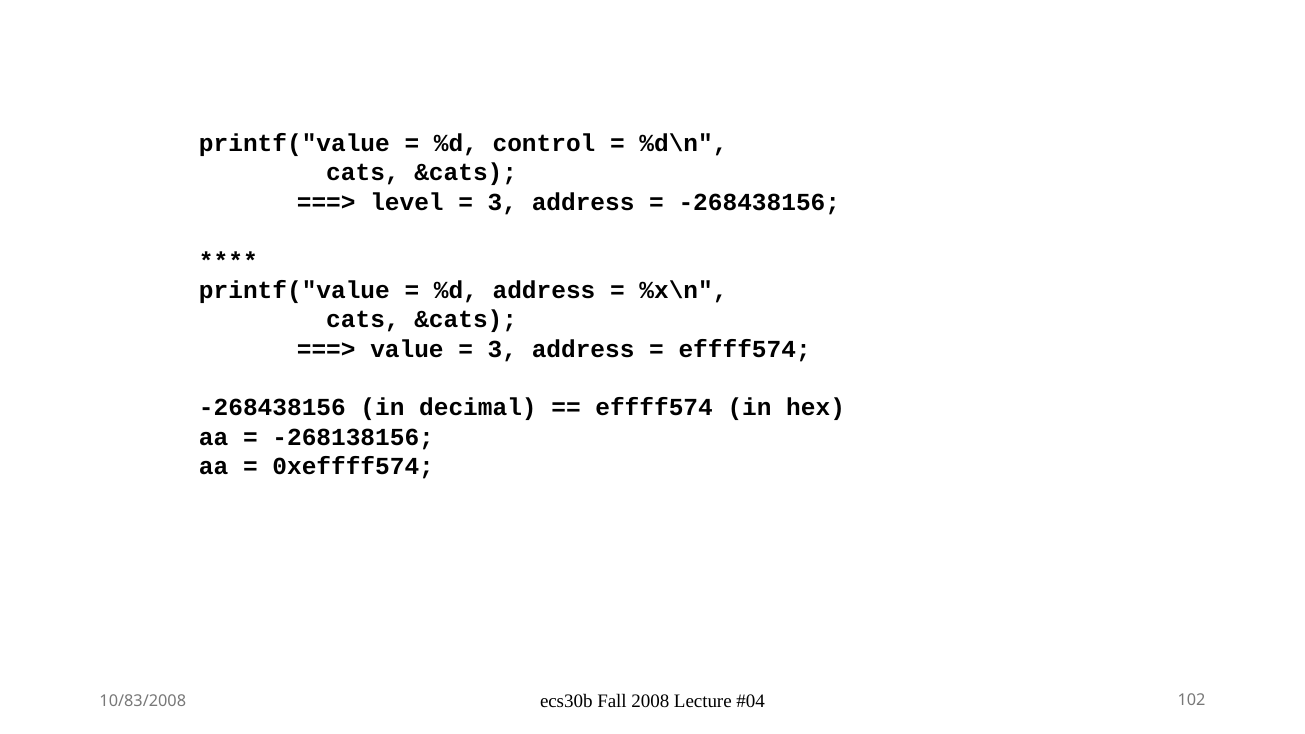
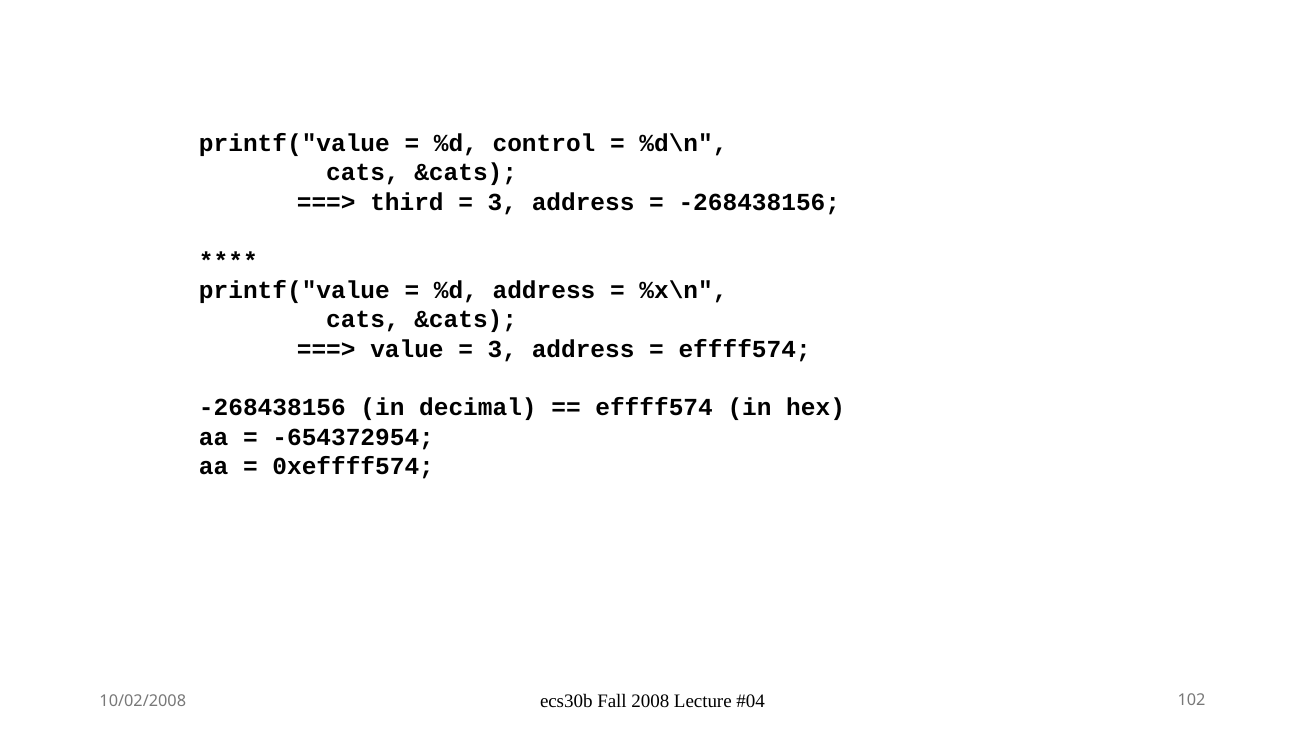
level: level -> third
-268138156: -268138156 -> -654372954
10/83/2008: 10/83/2008 -> 10/02/2008
